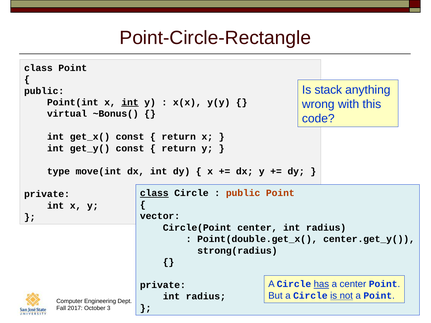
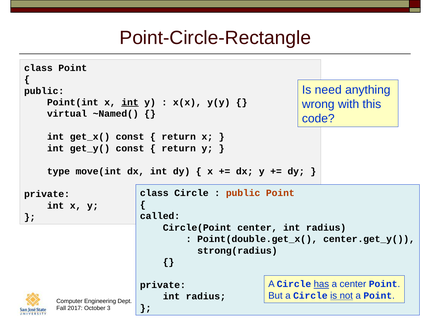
stack: stack -> need
~Bonus(: ~Bonus( -> ~Named(
class at (154, 193) underline: present -> none
vector: vector -> called
